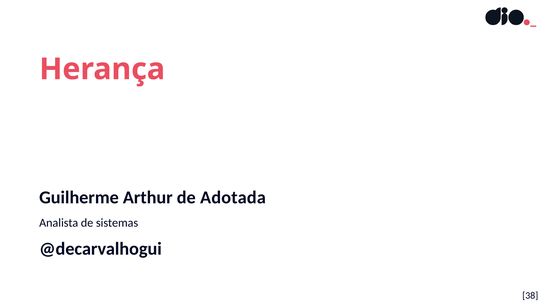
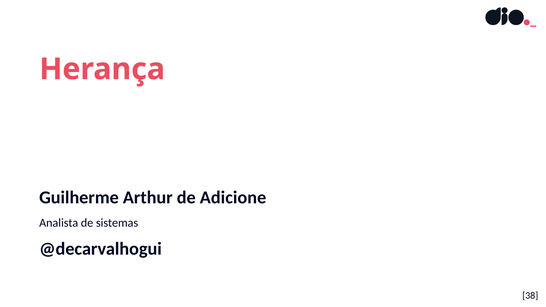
Adotada: Adotada -> Adicione
